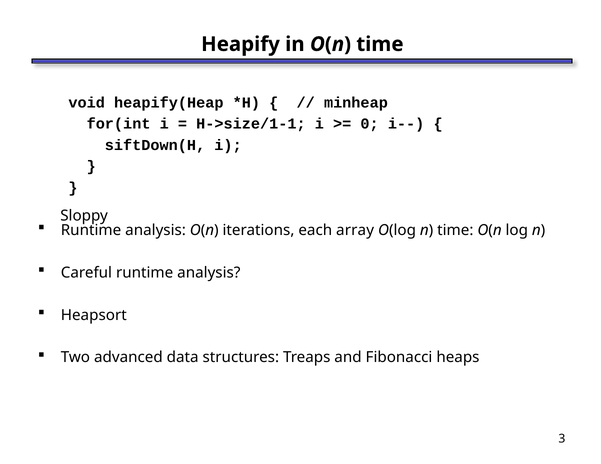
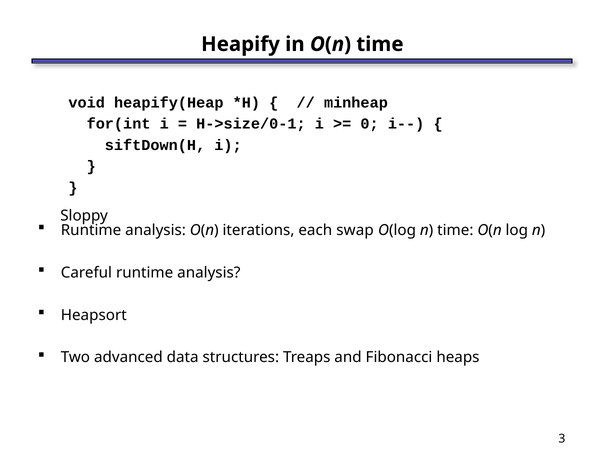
H->size/1-1: H->size/1-1 -> H->size/0-1
array: array -> swap
